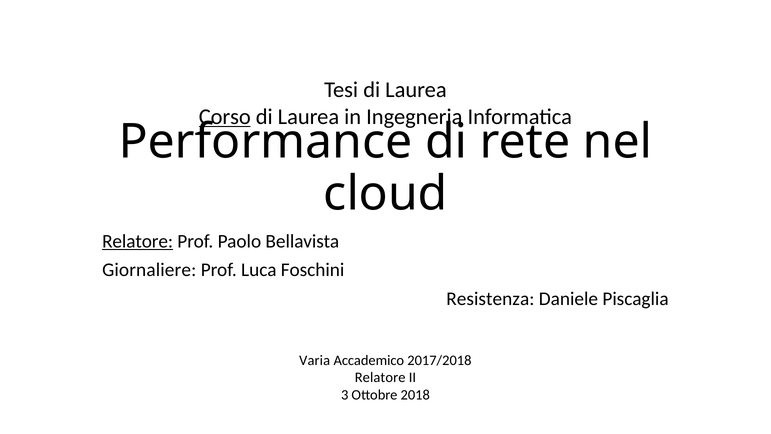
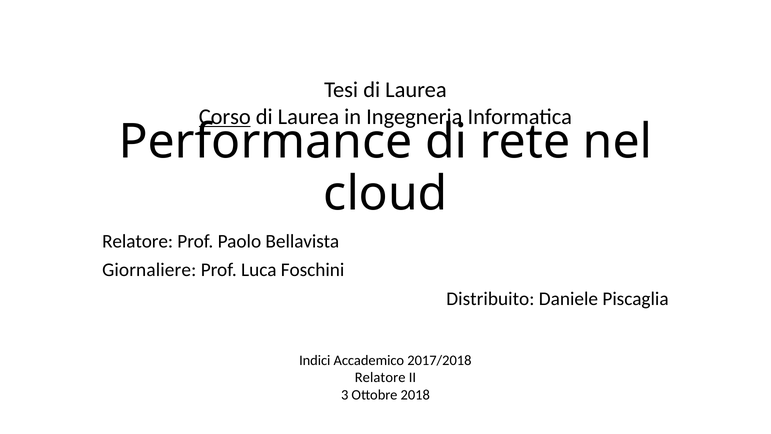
Relatore at (138, 241) underline: present -> none
Resistenza: Resistenza -> Distribuito
Varia: Varia -> Indici
